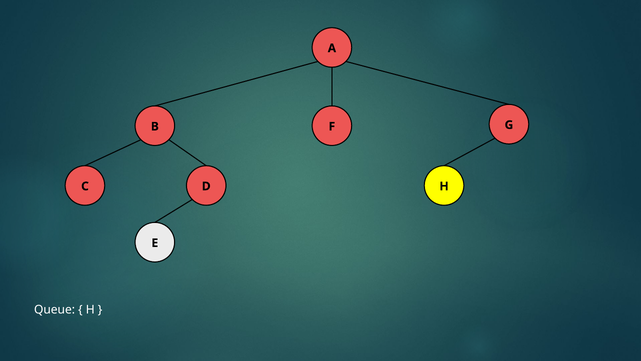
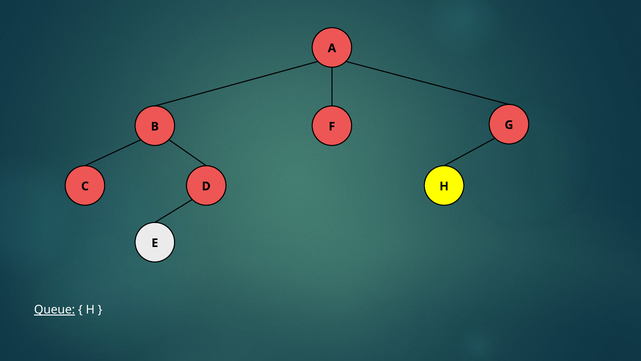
Queue underline: none -> present
